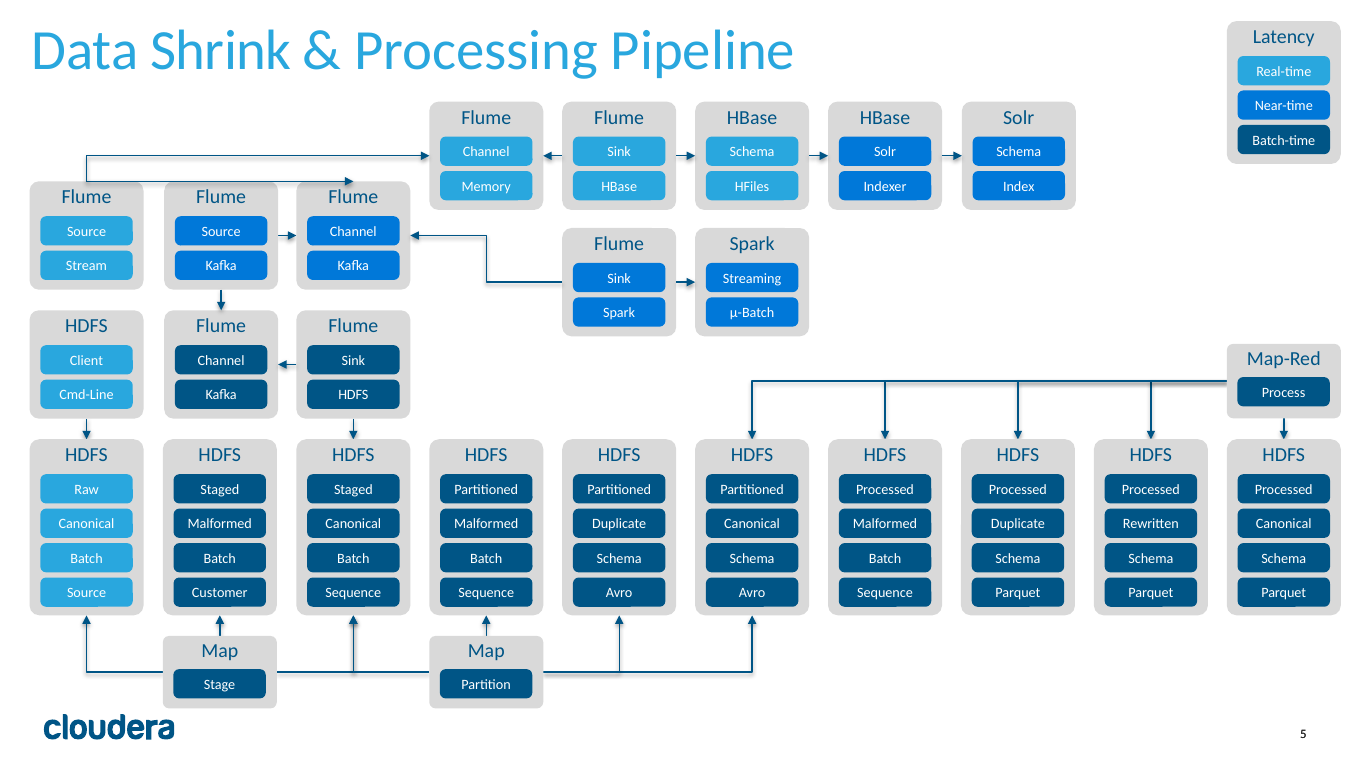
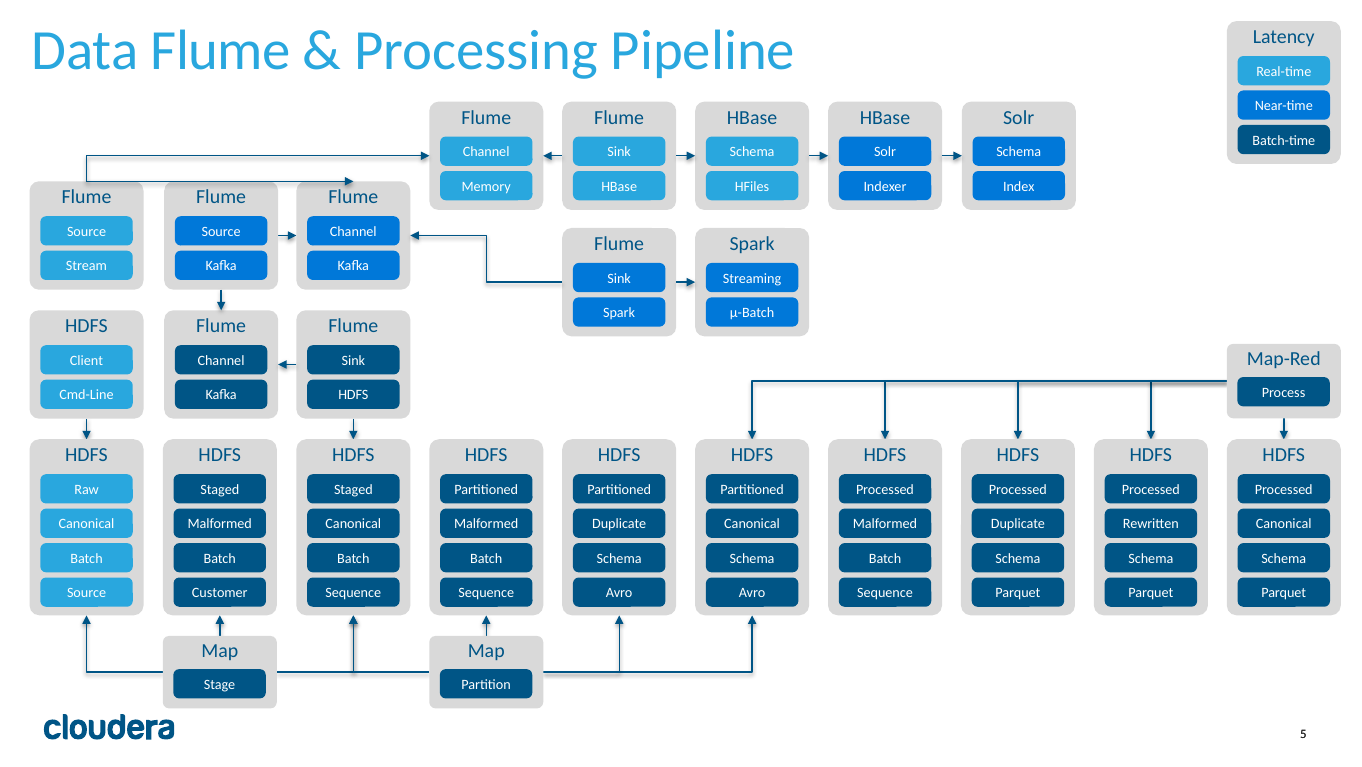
Data Shrink: Shrink -> Flume
